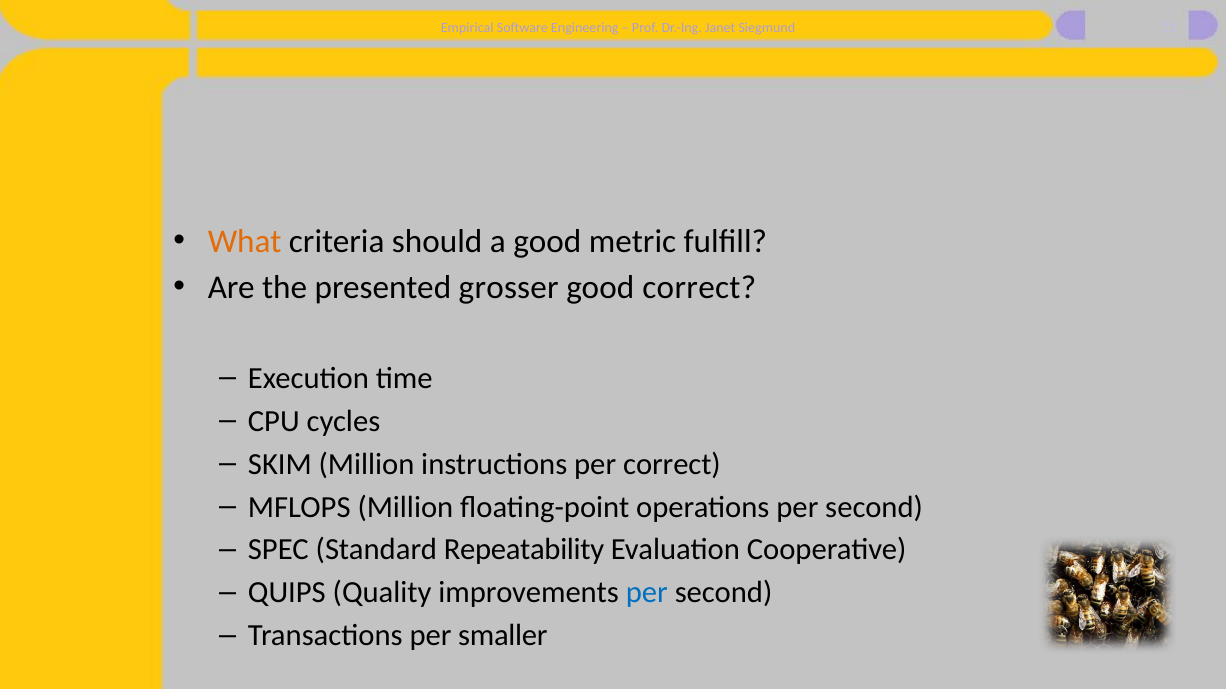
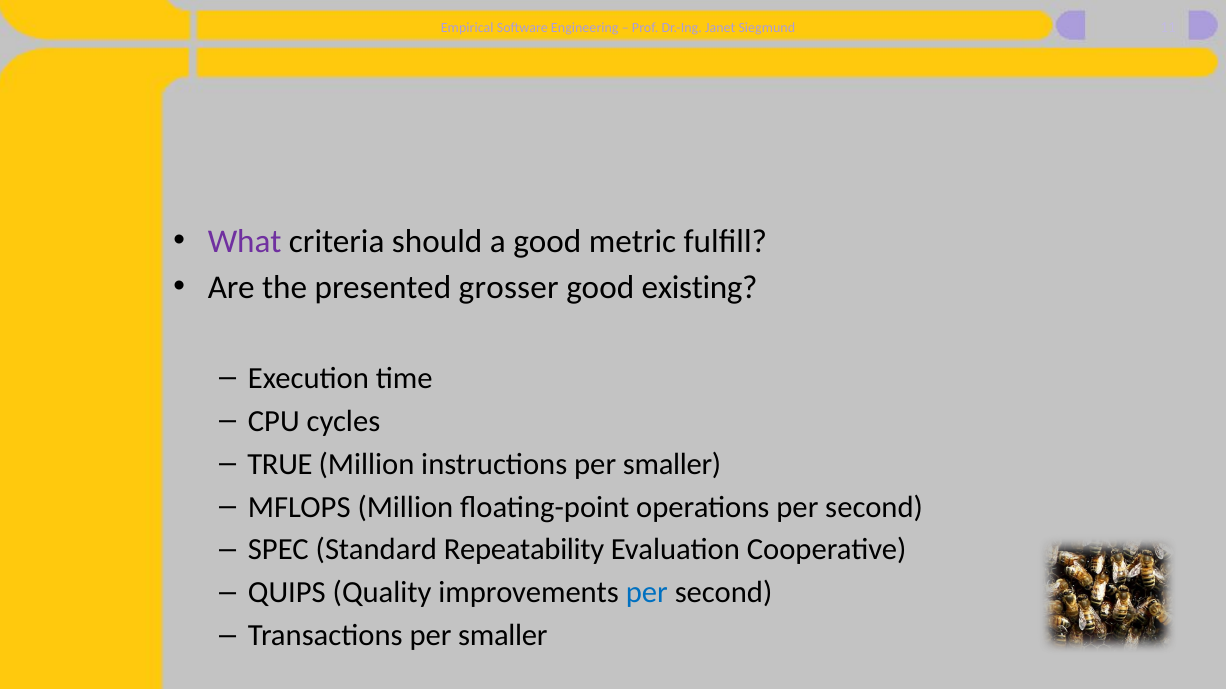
What colour: orange -> purple
good correct: correct -> existing
SKIM: SKIM -> TRUE
instructions per correct: correct -> smaller
